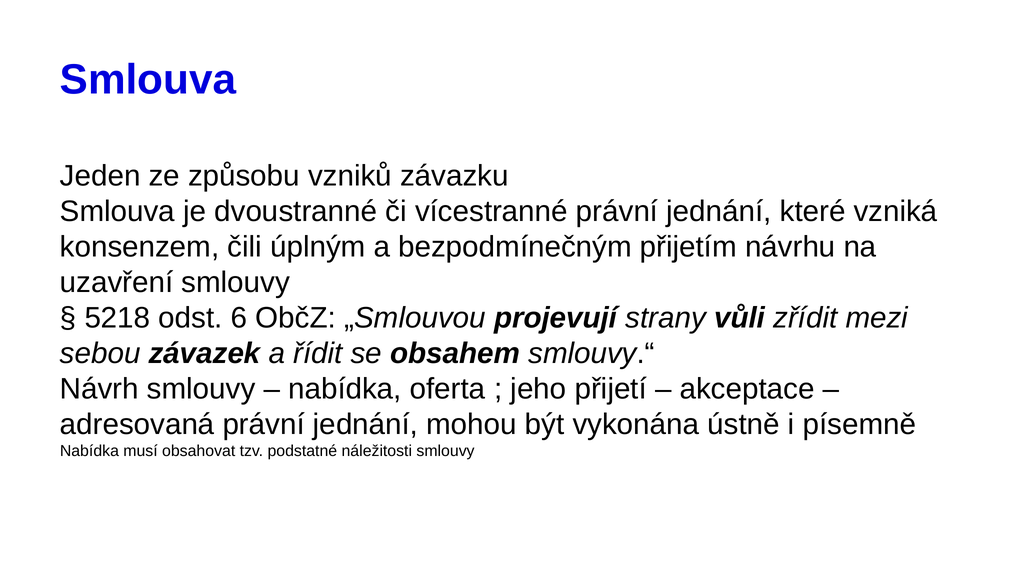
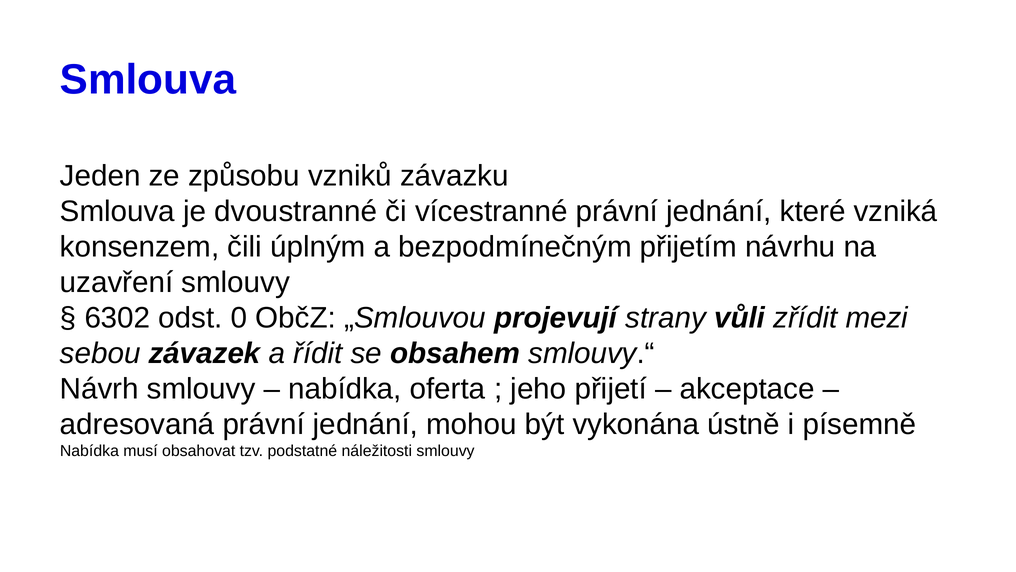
5218: 5218 -> 6302
6: 6 -> 0
